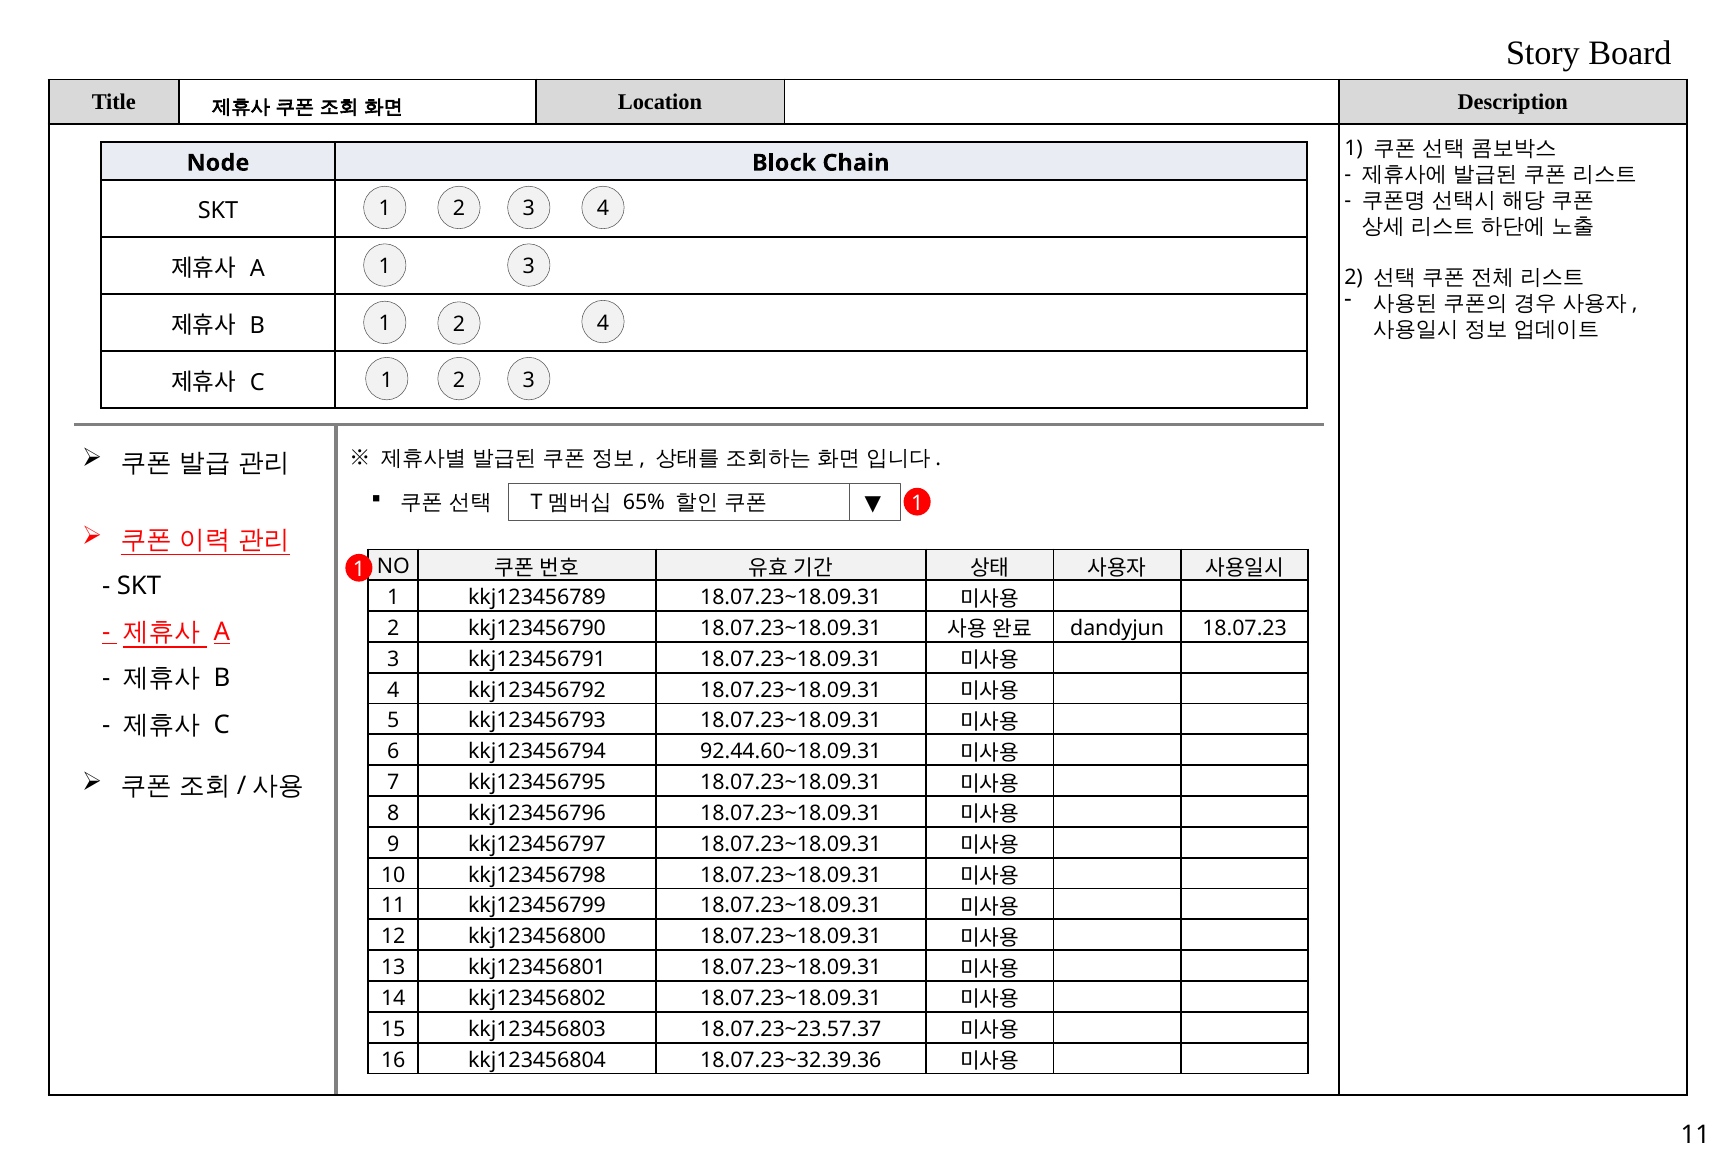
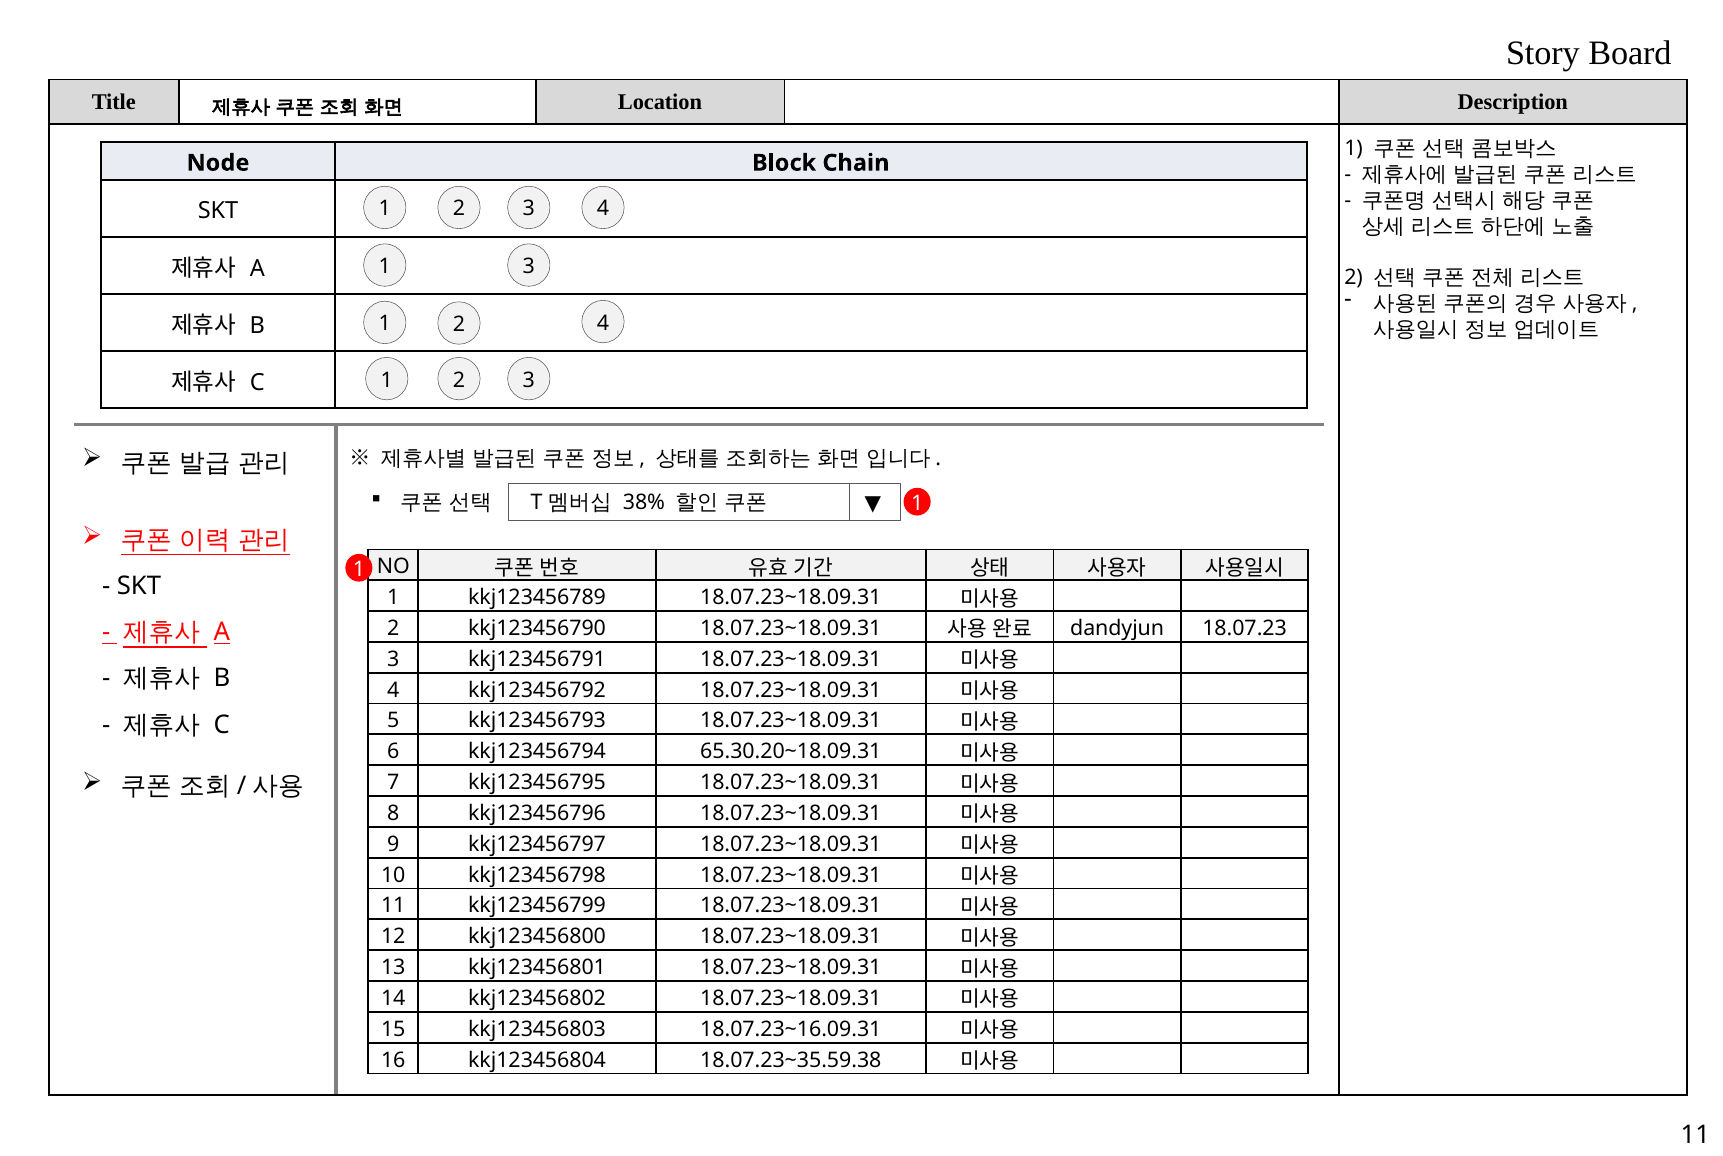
65%: 65% -> 38%
92.44.60~18.09.31: 92.44.60~18.09.31 -> 65.30.20~18.09.31
18.07.23~23.57.37: 18.07.23~23.57.37 -> 18.07.23~16.09.31
18.07.23~32.39.36: 18.07.23~32.39.36 -> 18.07.23~35.59.38
